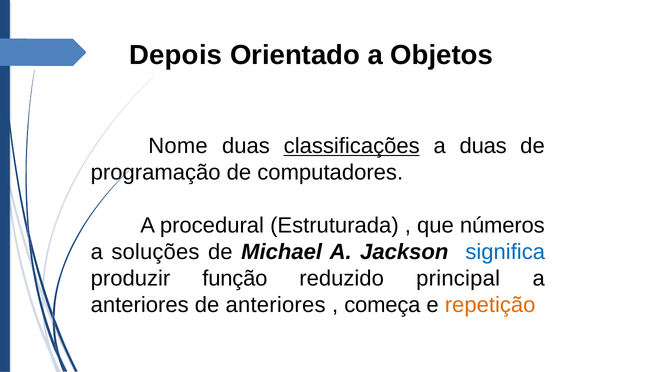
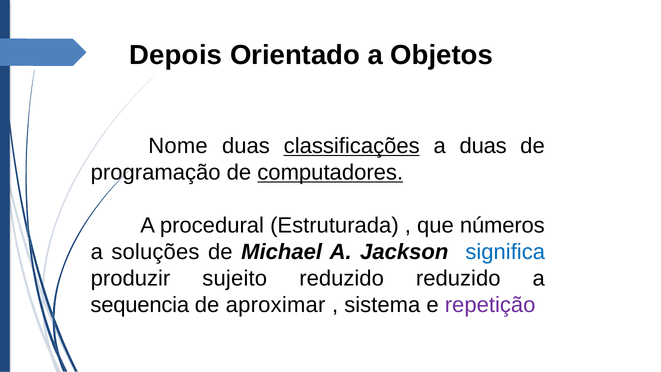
computadores underline: none -> present
função: função -> sujeito
reduzido principal: principal -> reduzido
anteriores at (140, 305): anteriores -> sequencia
de anteriores: anteriores -> aproximar
começa: começa -> sistema
repetição colour: orange -> purple
